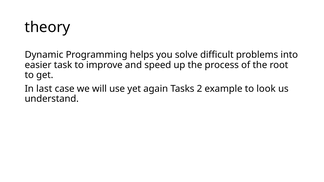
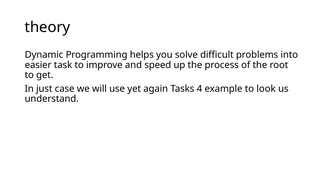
last: last -> just
2: 2 -> 4
